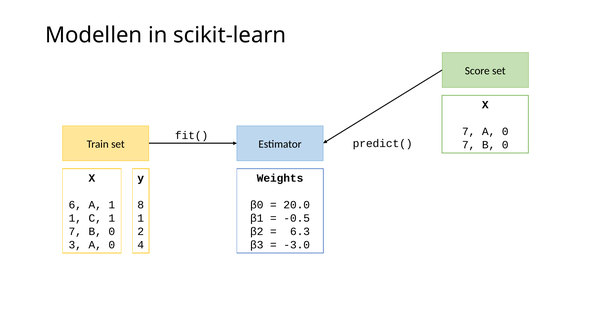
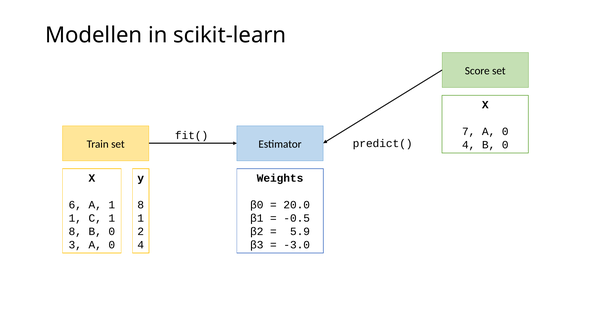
7 at (469, 145): 7 -> 4
7 at (75, 231): 7 -> 8
6.3: 6.3 -> 5.9
